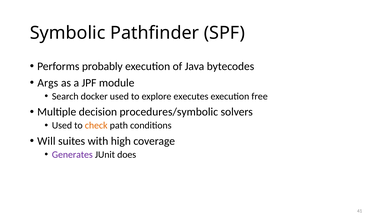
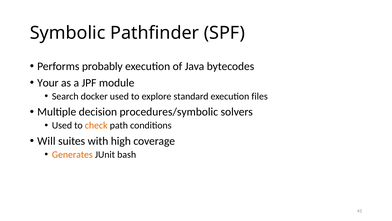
Args: Args -> Your
executes: executes -> standard
free: free -> files
Generates colour: purple -> orange
does: does -> bash
